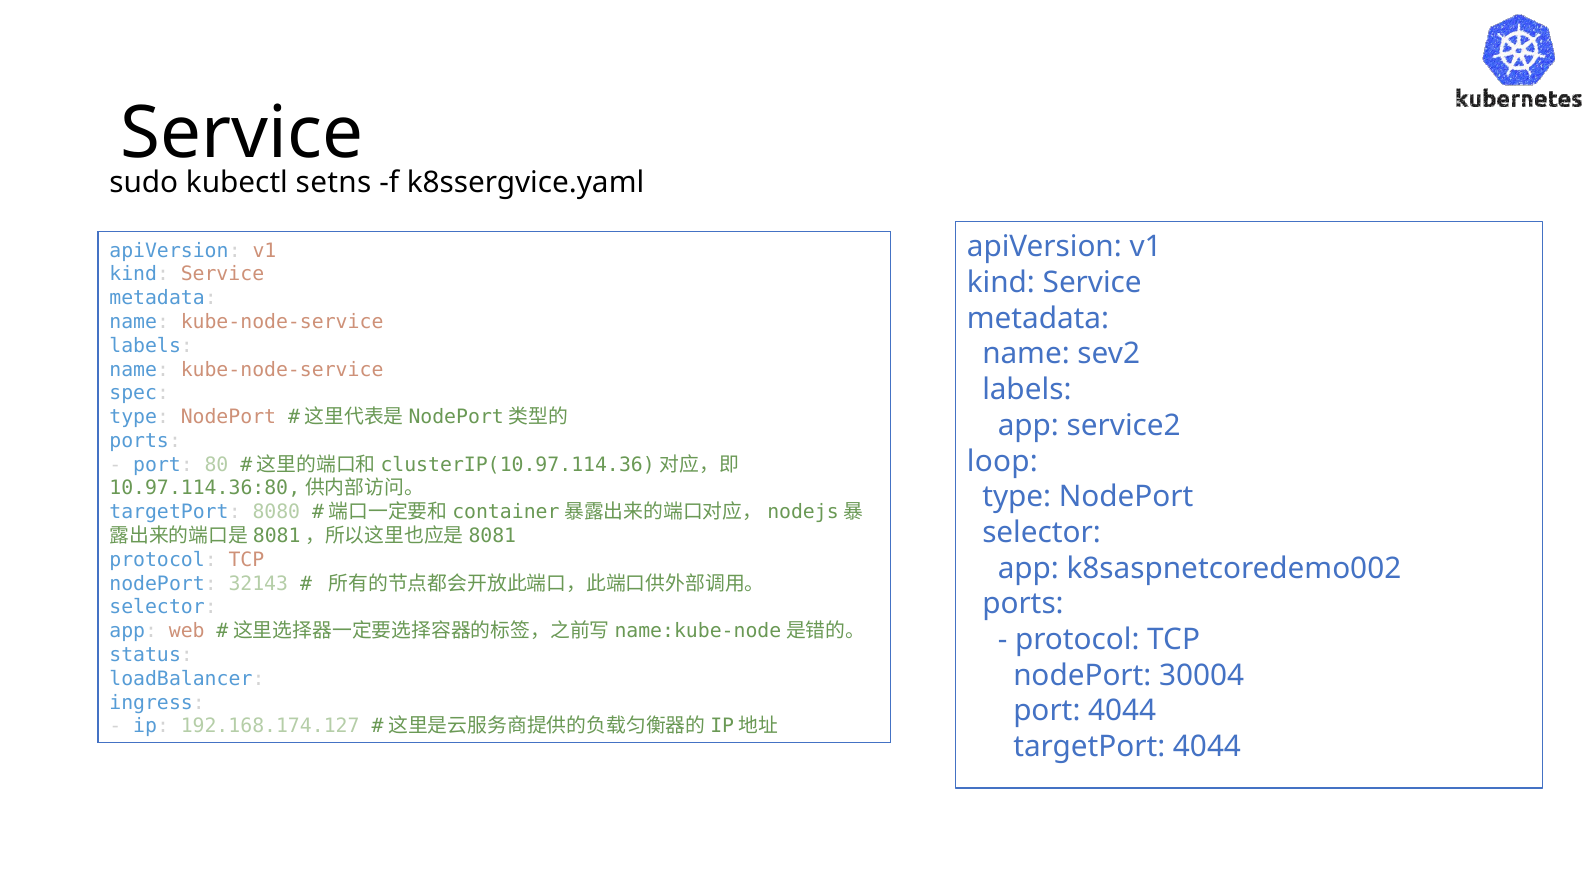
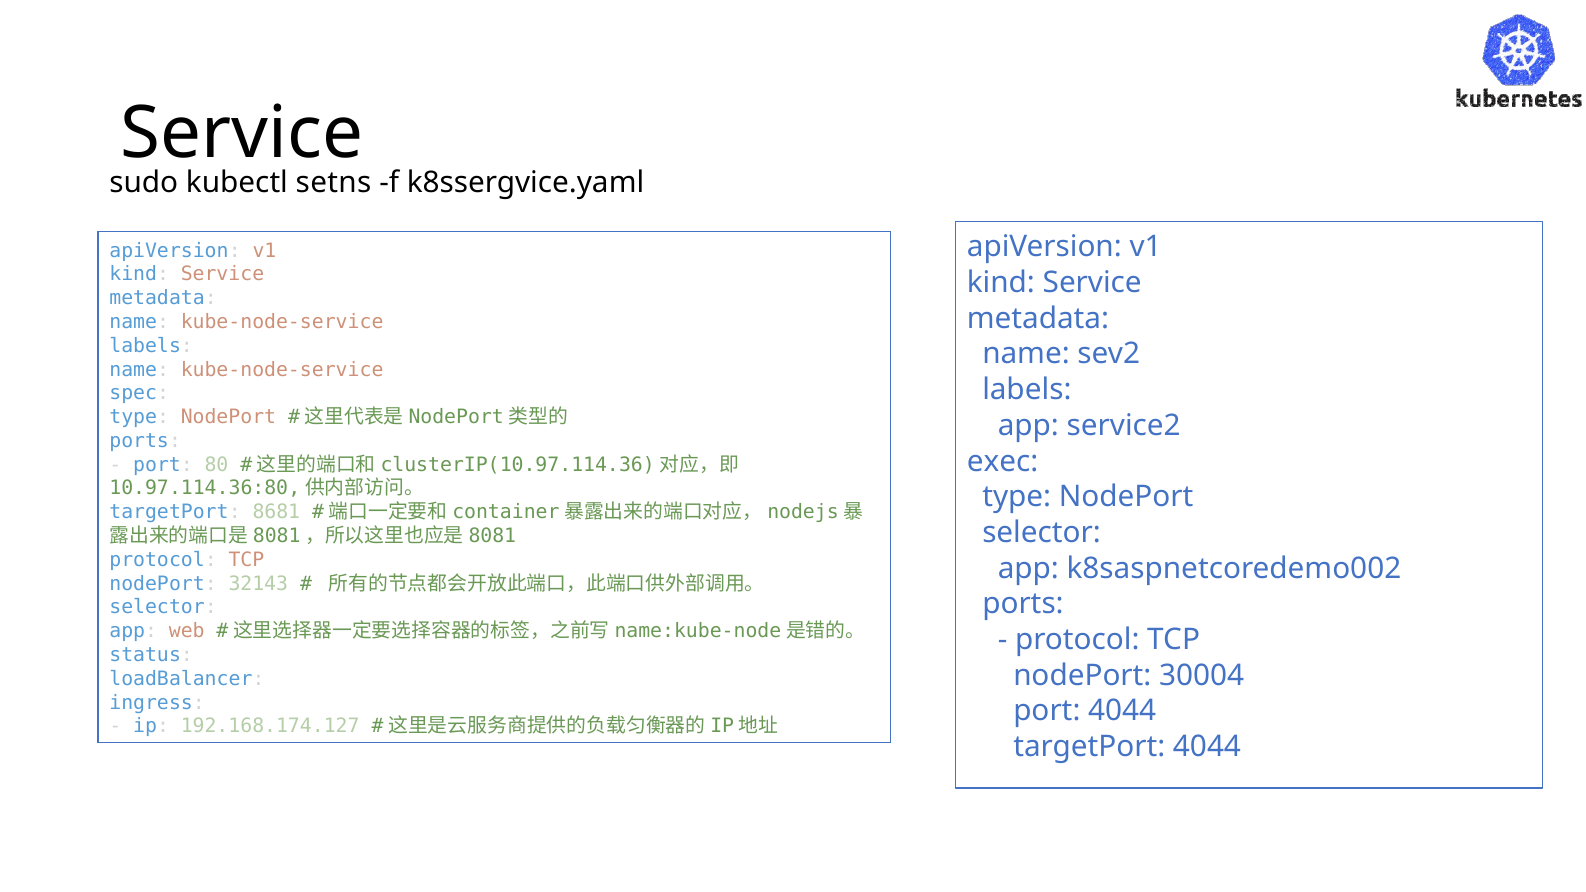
loop: loop -> exec
8080: 8080 -> 8681
